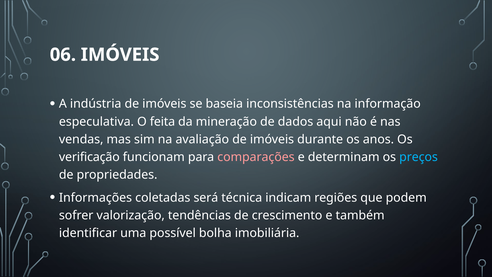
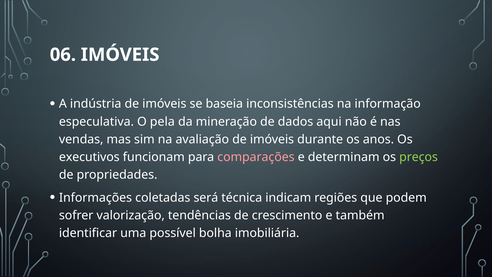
feita: feita -> pela
verificação: verificação -> executivos
preços colour: light blue -> light green
